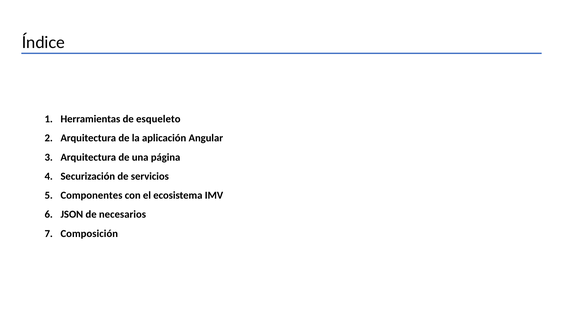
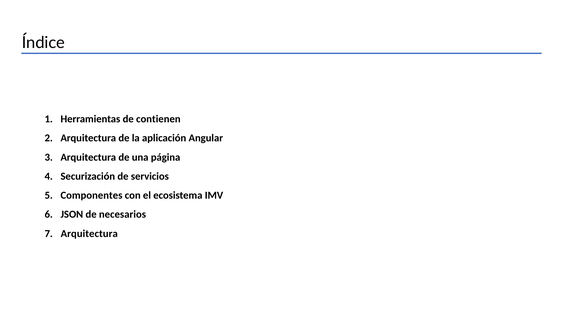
esqueleto: esqueleto -> contienen
Composición at (89, 234): Composición -> Arquitectura
